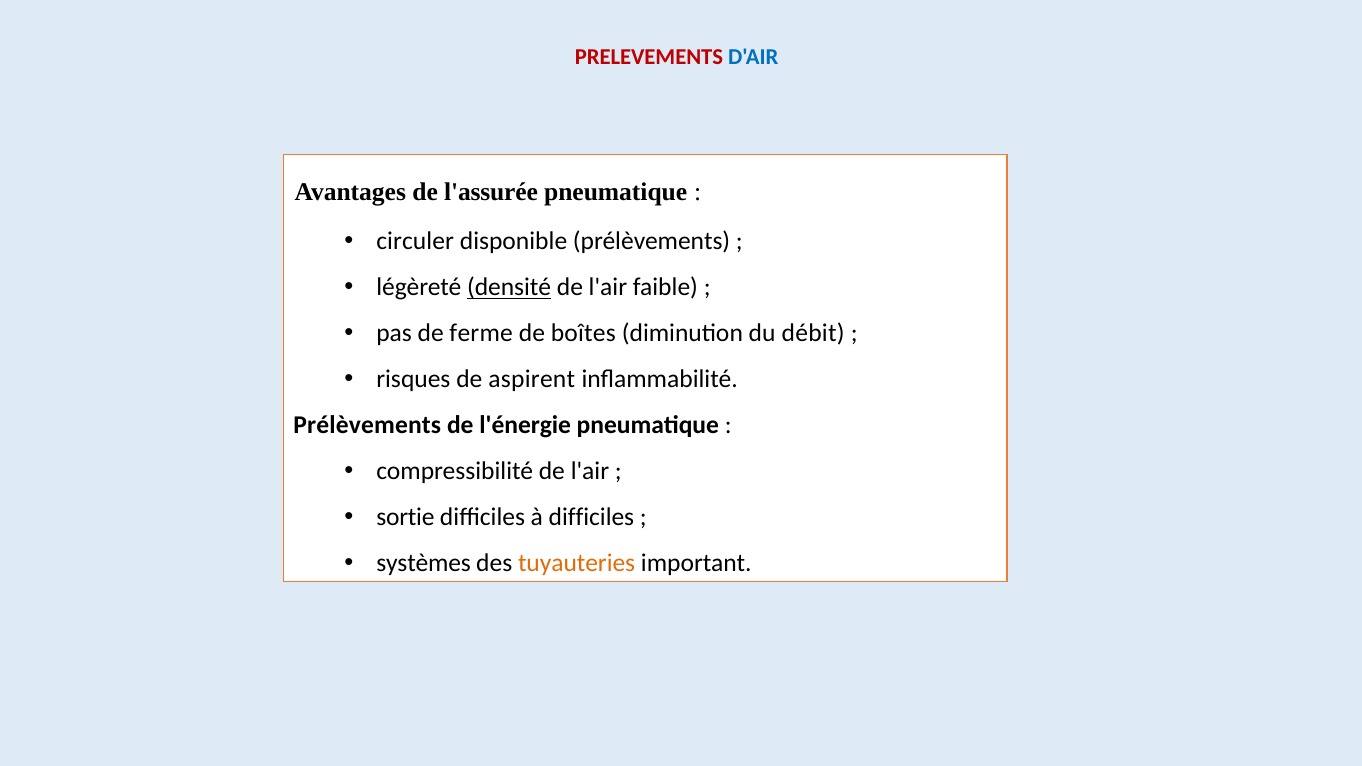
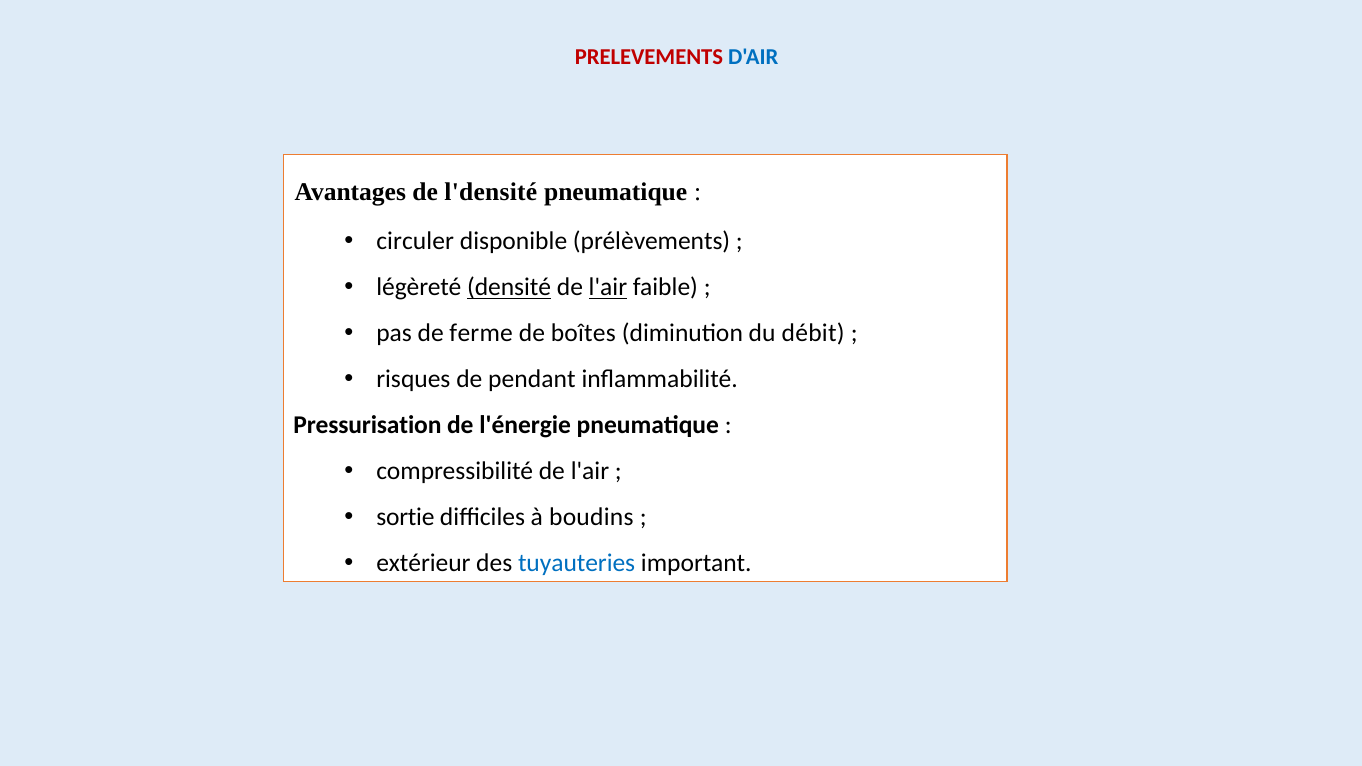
l'assurée: l'assurée -> l'densité
l'air at (608, 287) underline: none -> present
aspirent: aspirent -> pendant
Prélèvements at (367, 425): Prélèvements -> Pressurisation
à difficiles: difficiles -> boudins
systèmes: systèmes -> extérieur
tuyauteries colour: orange -> blue
